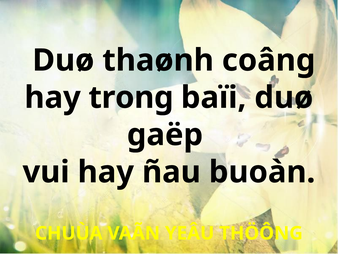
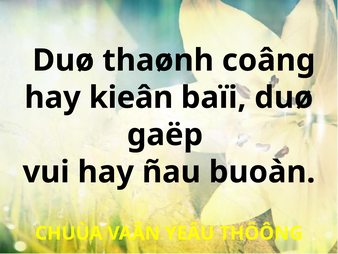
trong: trong -> kieân
